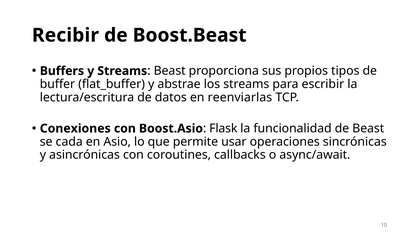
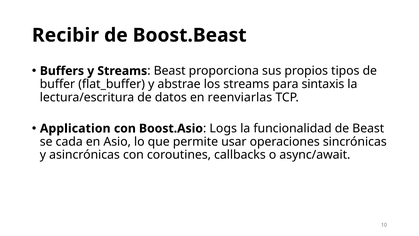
escribir: escribir -> sintaxis
Conexiones: Conexiones -> Application
Flask: Flask -> Logs
